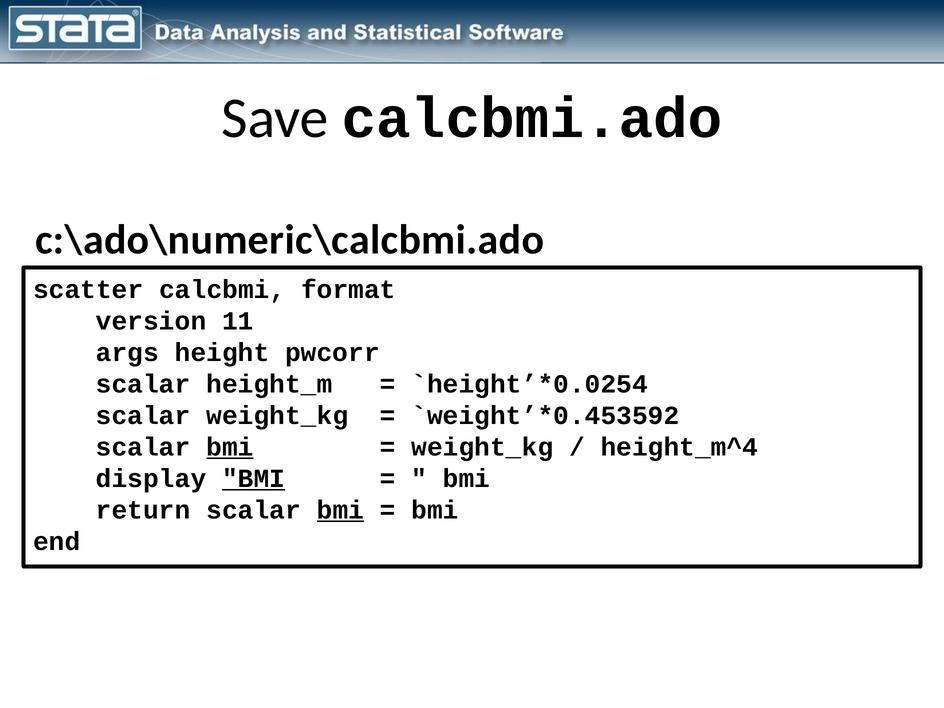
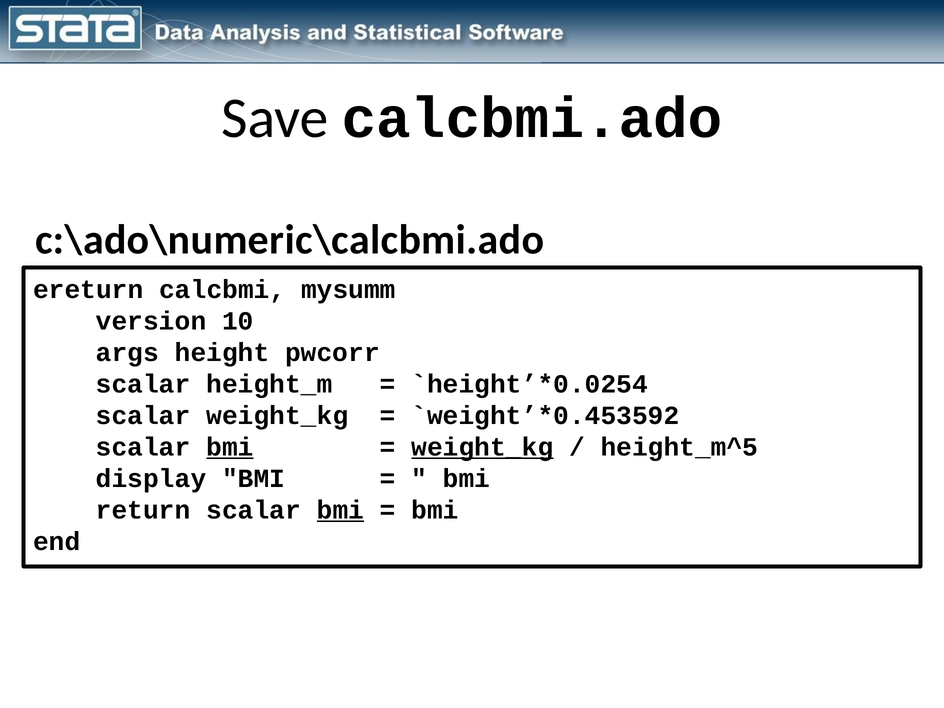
scatter: scatter -> ereturn
format: format -> mysumm
11: 11 -> 10
weight_kg at (482, 447) underline: none -> present
height_m^4: height_m^4 -> height_m^5
BMI at (254, 479) underline: present -> none
